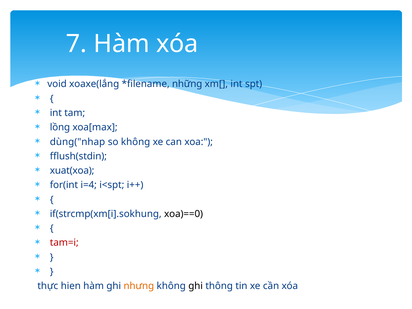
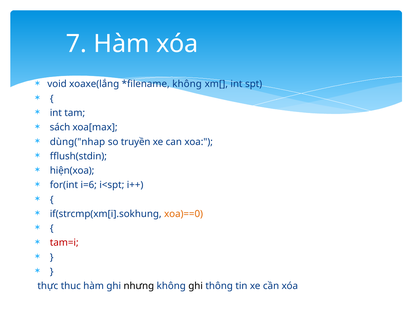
những at (187, 84): những -> không
lồng: lồng -> sách
so không: không -> truyền
xuat(xoa: xuat(xoa -> hiện(xoa
i=4: i=4 -> i=6
xoa)==0 colour: black -> orange
hien: hien -> thuc
nhưng colour: orange -> black
